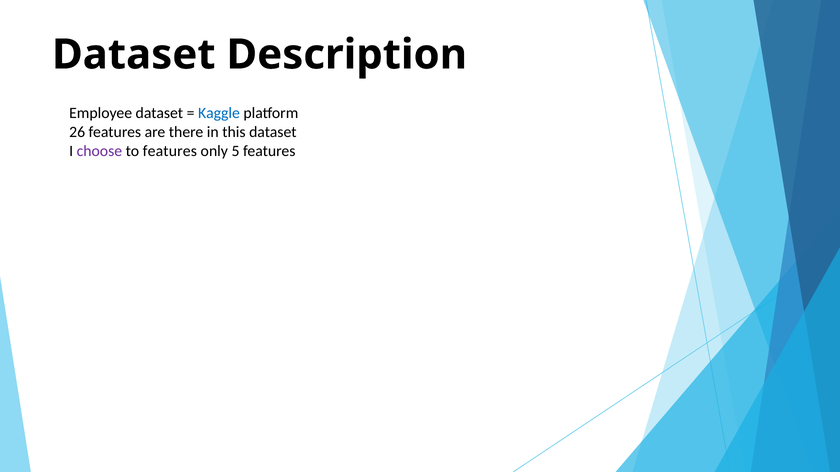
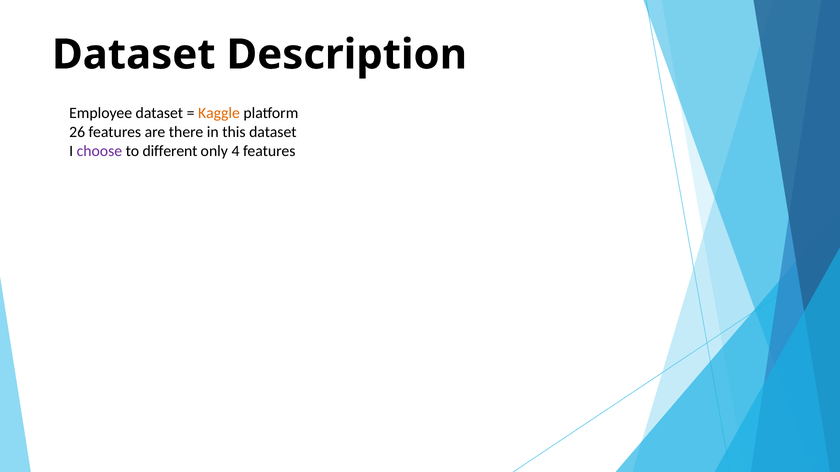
Kaggle colour: blue -> orange
to features: features -> different
5: 5 -> 4
